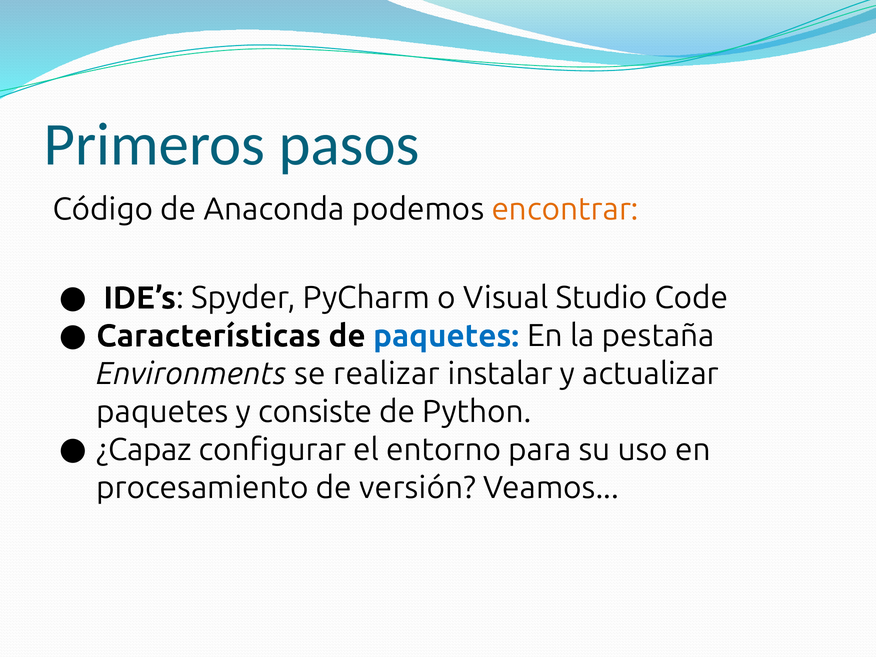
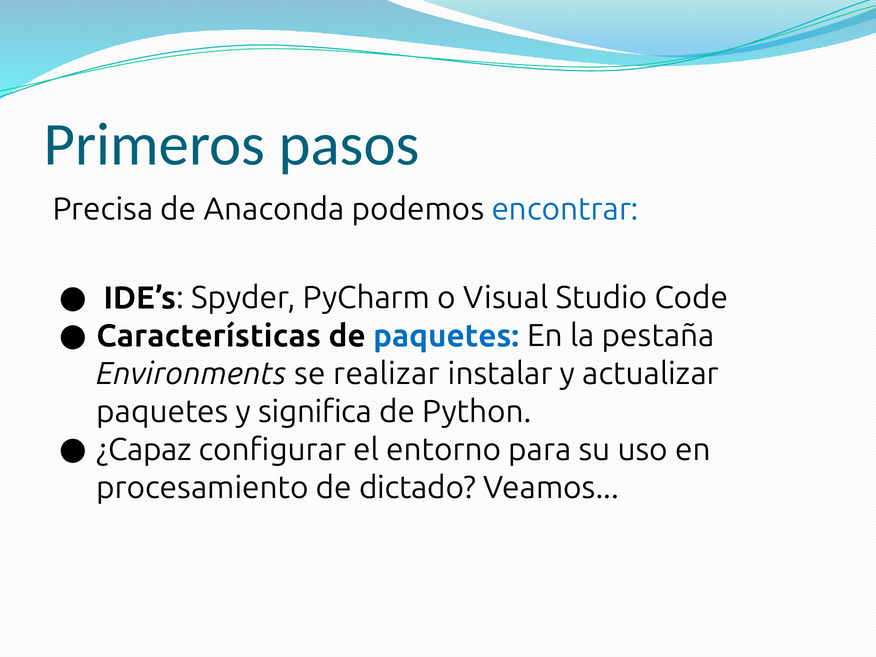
Código: Código -> Precisa
encontrar colour: orange -> blue
consiste: consiste -> significa
versión: versión -> dictado
